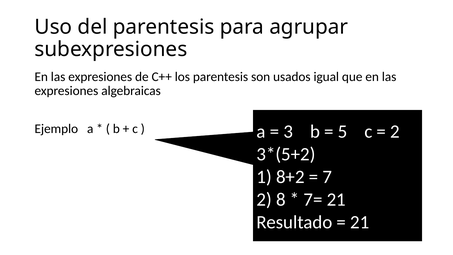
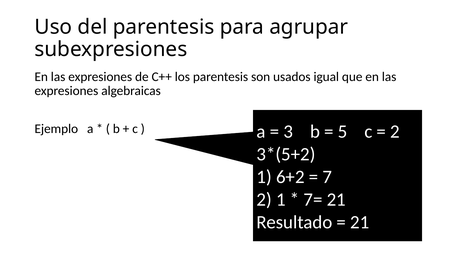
8+2: 8+2 -> 6+2
2 8: 8 -> 1
